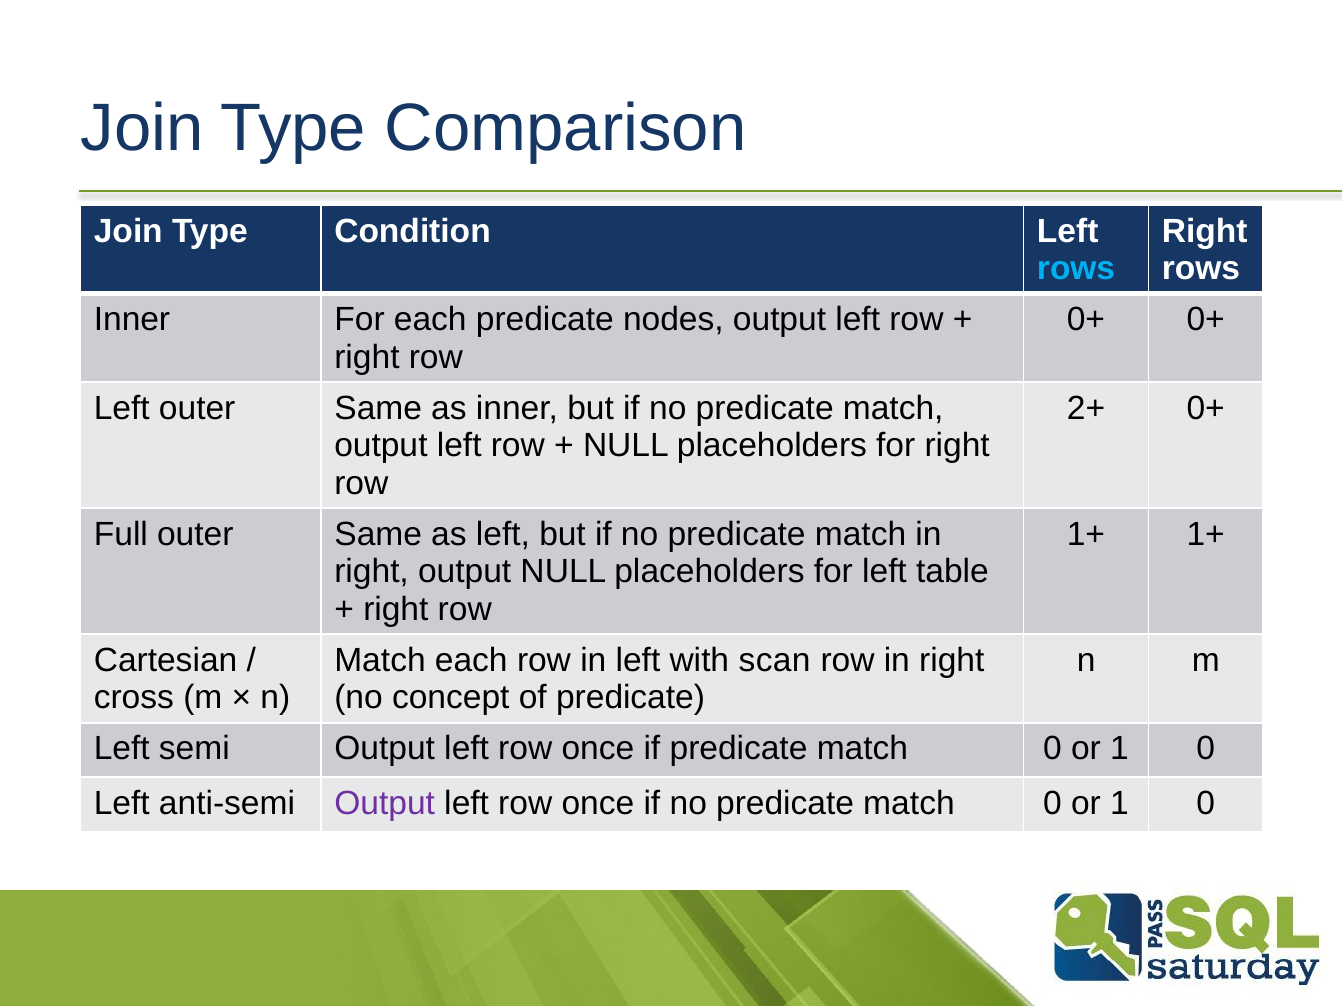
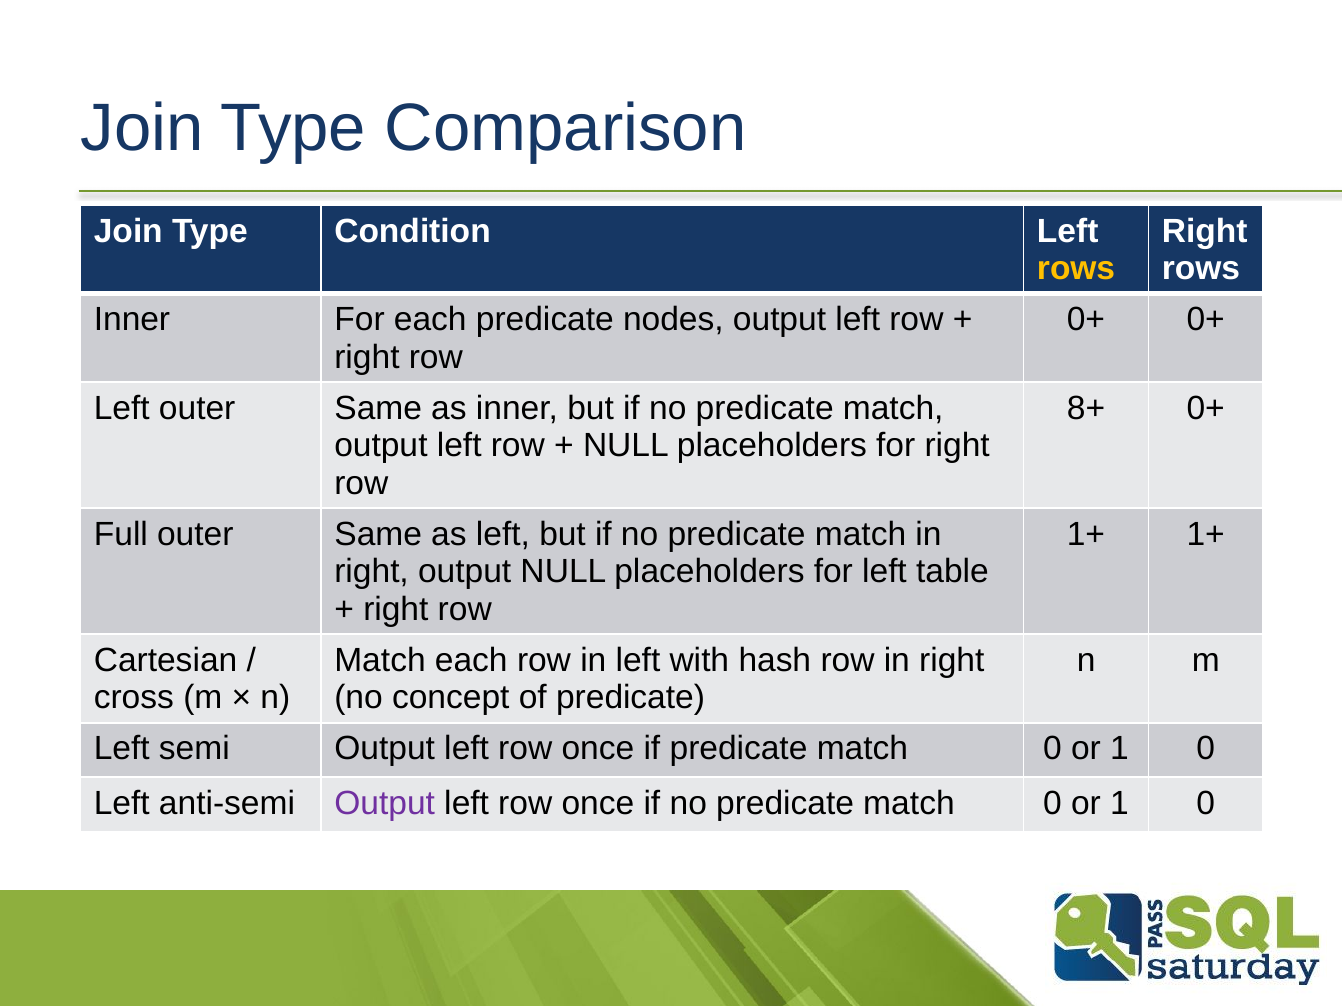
rows at (1076, 269) colour: light blue -> yellow
2+: 2+ -> 8+
scan: scan -> hash
